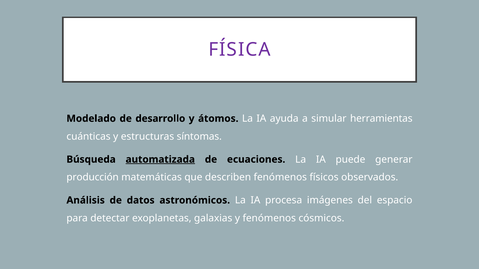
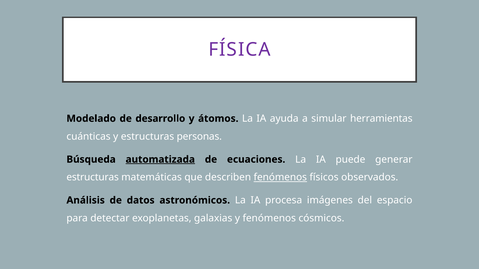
síntomas: síntomas -> personas
producción at (93, 178): producción -> estructuras
fenómenos at (280, 178) underline: none -> present
